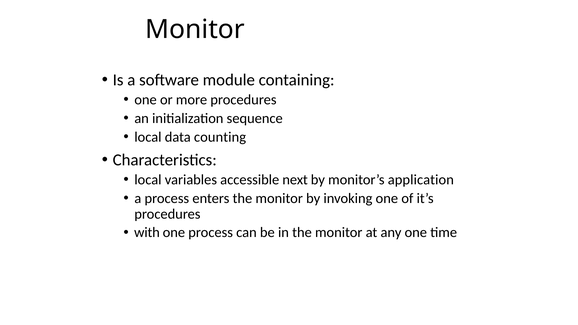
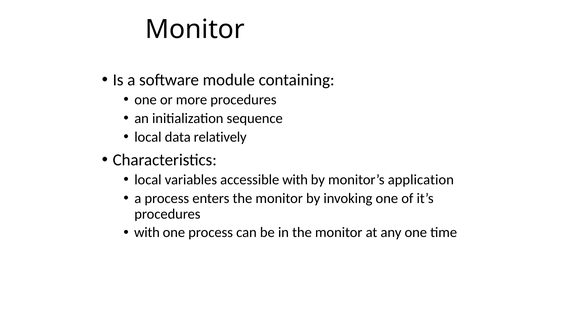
counting: counting -> relatively
accessible next: next -> with
